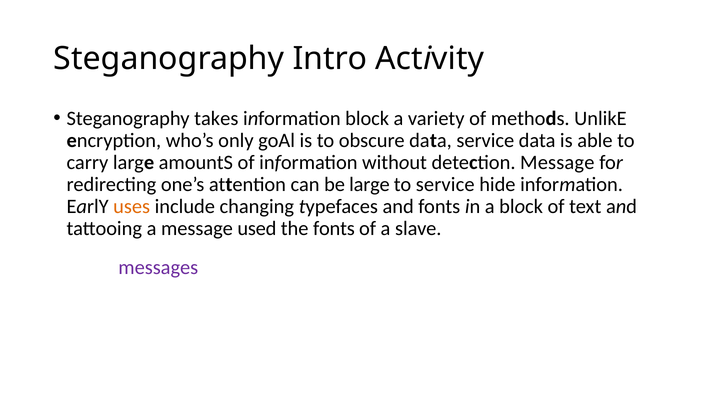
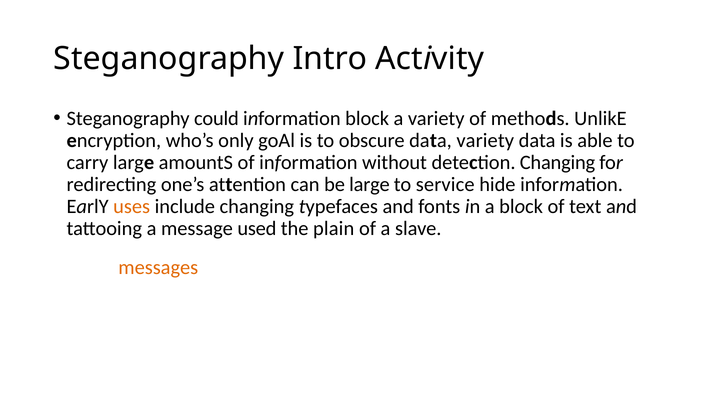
takes: takes -> could
data service: service -> variety
detection Message: Message -> Changing
the fonts: fonts -> plain
messages colour: purple -> orange
